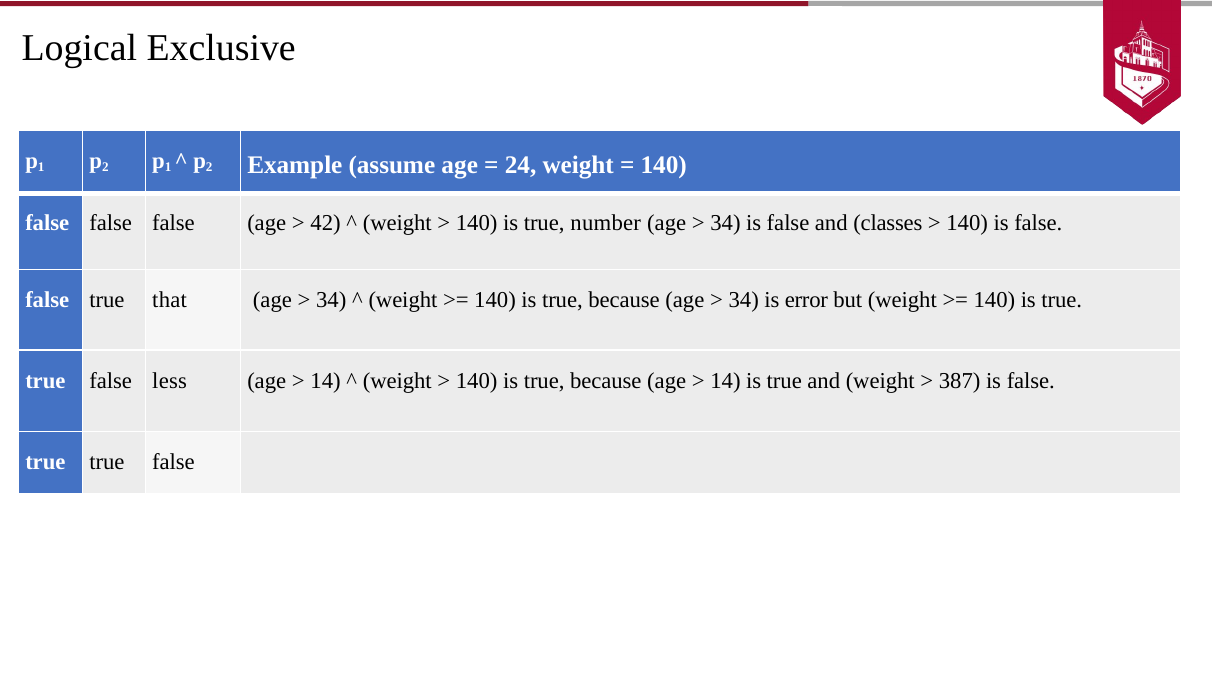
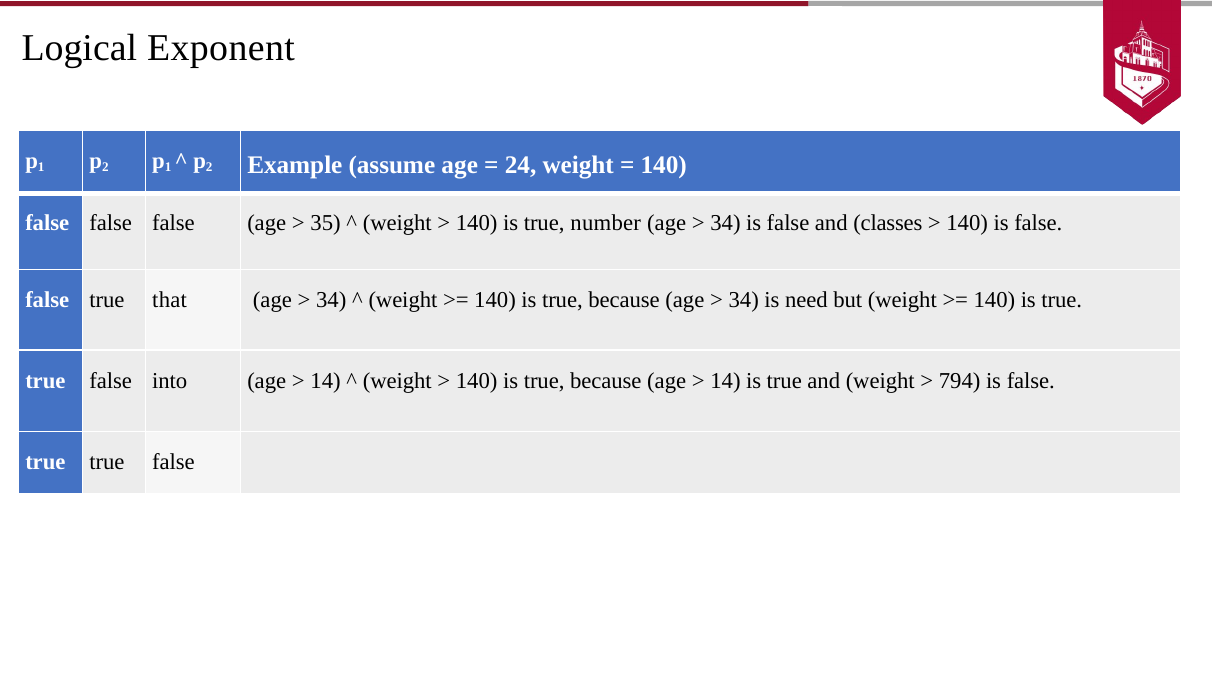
Exclusive: Exclusive -> Exponent
42: 42 -> 35
error: error -> need
less: less -> into
387: 387 -> 794
